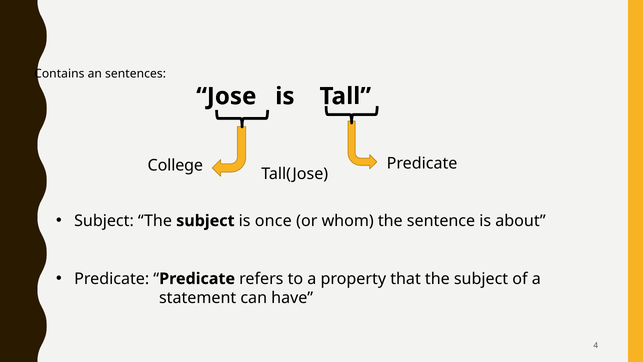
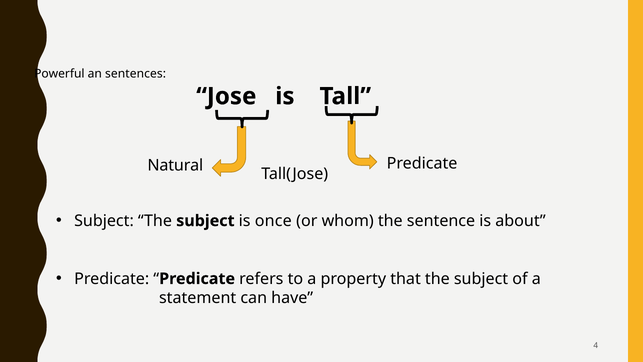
Contains: Contains -> Powerful
College: College -> Natural
